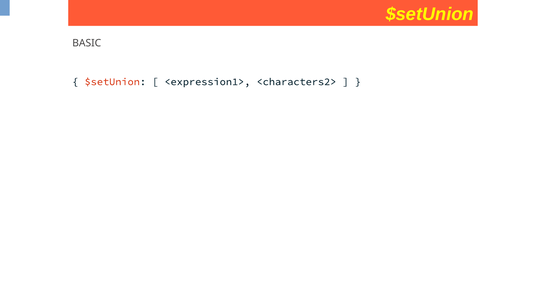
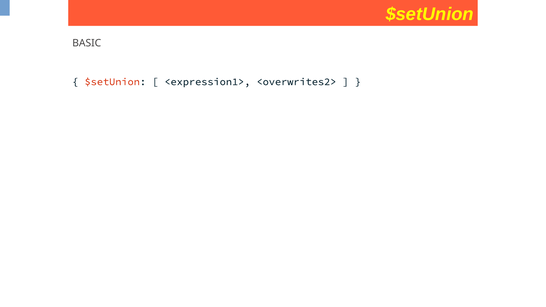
<characters2>: <characters2> -> <overwrites2>
